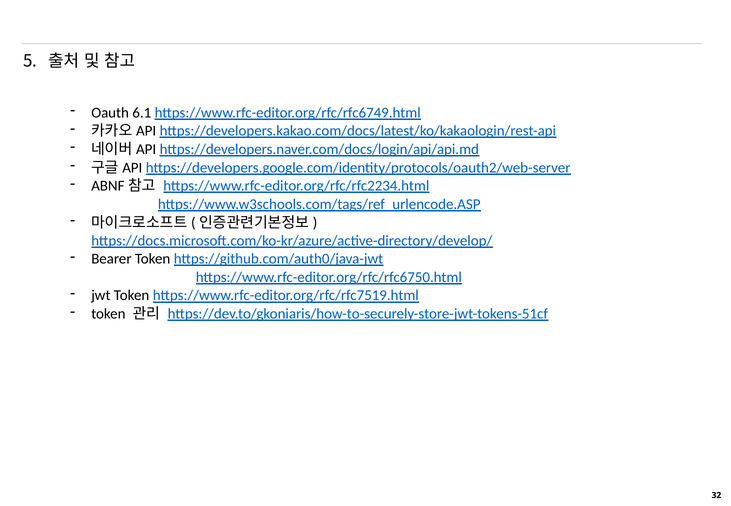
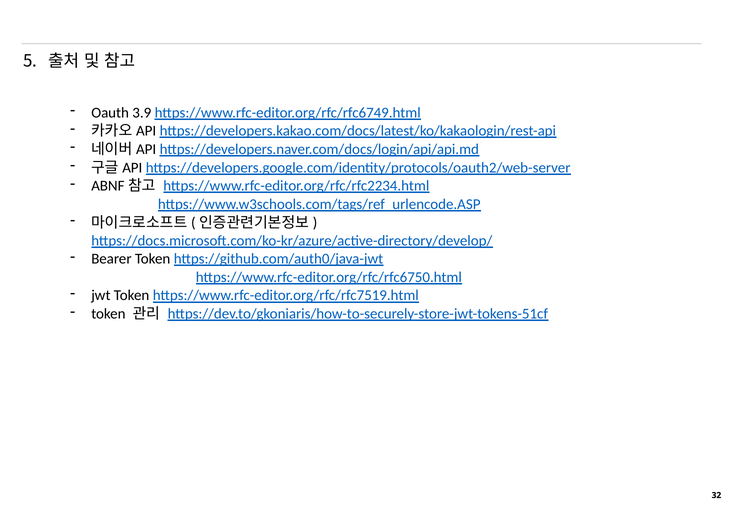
6.1: 6.1 -> 3.9
